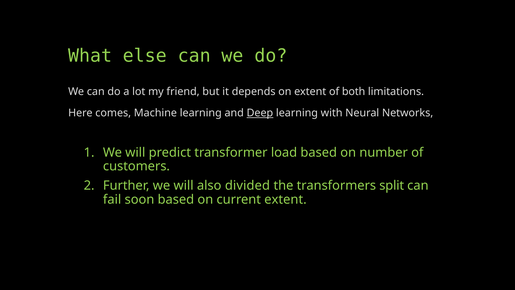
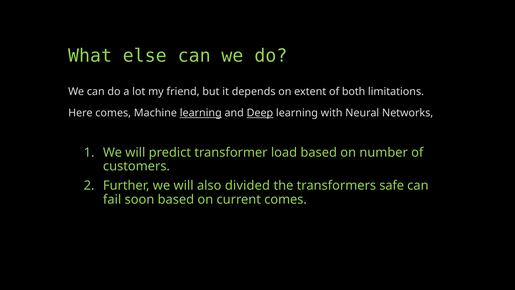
learning at (201, 113) underline: none -> present
split: split -> safe
current extent: extent -> comes
